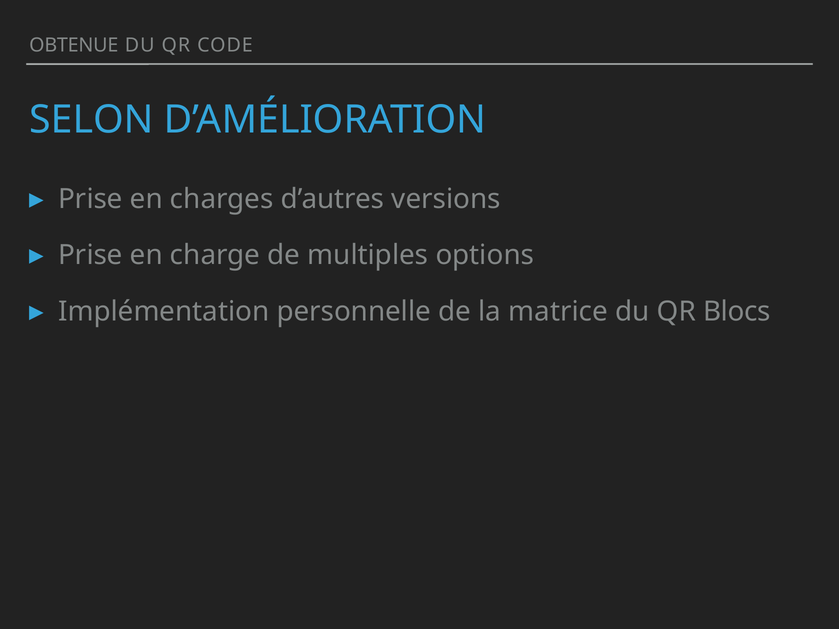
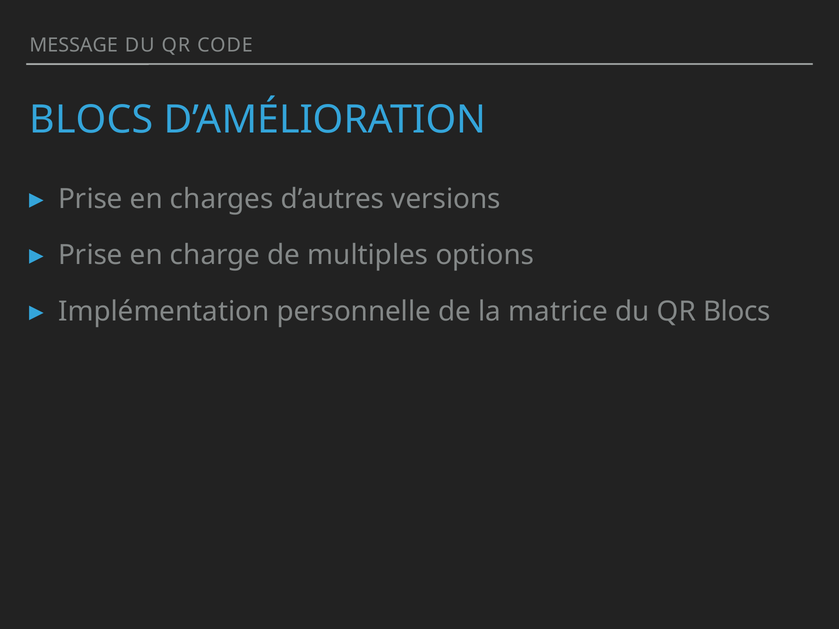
OBTENUE: OBTENUE -> MESSAGE
SELON at (92, 120): SELON -> BLOCS
